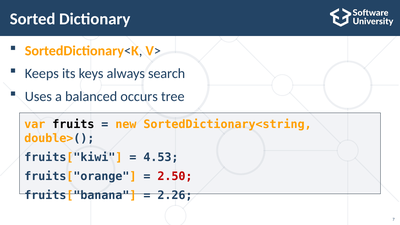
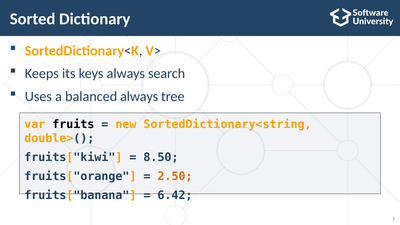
balanced occurs: occurs -> always
4.53: 4.53 -> 8.50
2.50 colour: red -> orange
2.26: 2.26 -> 6.42
